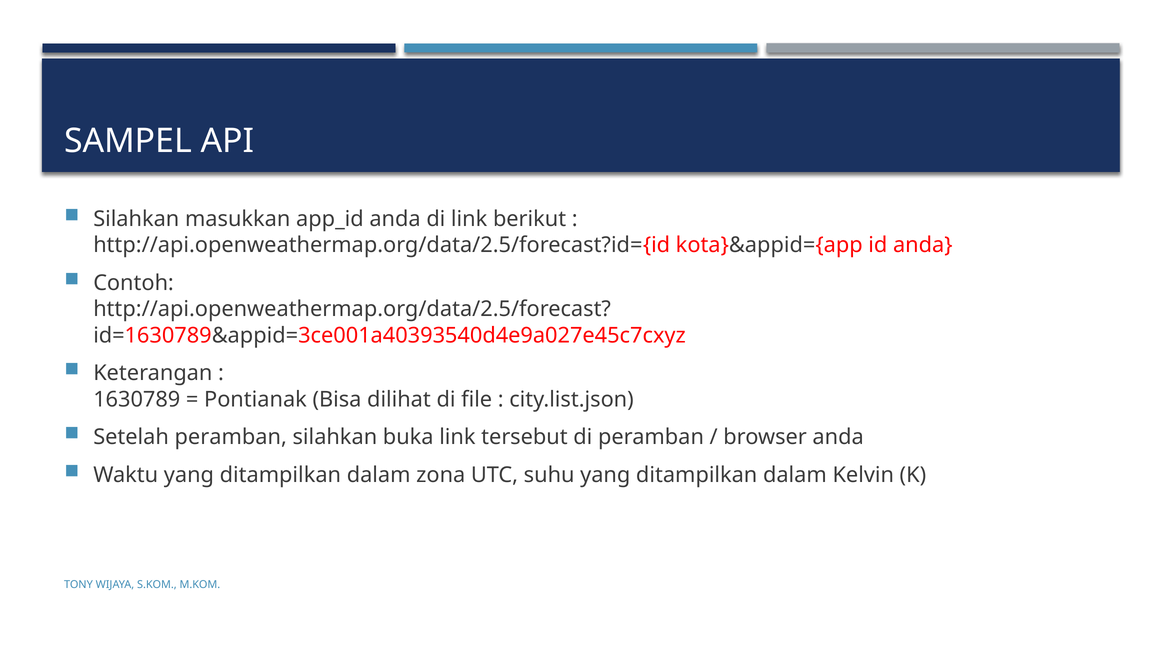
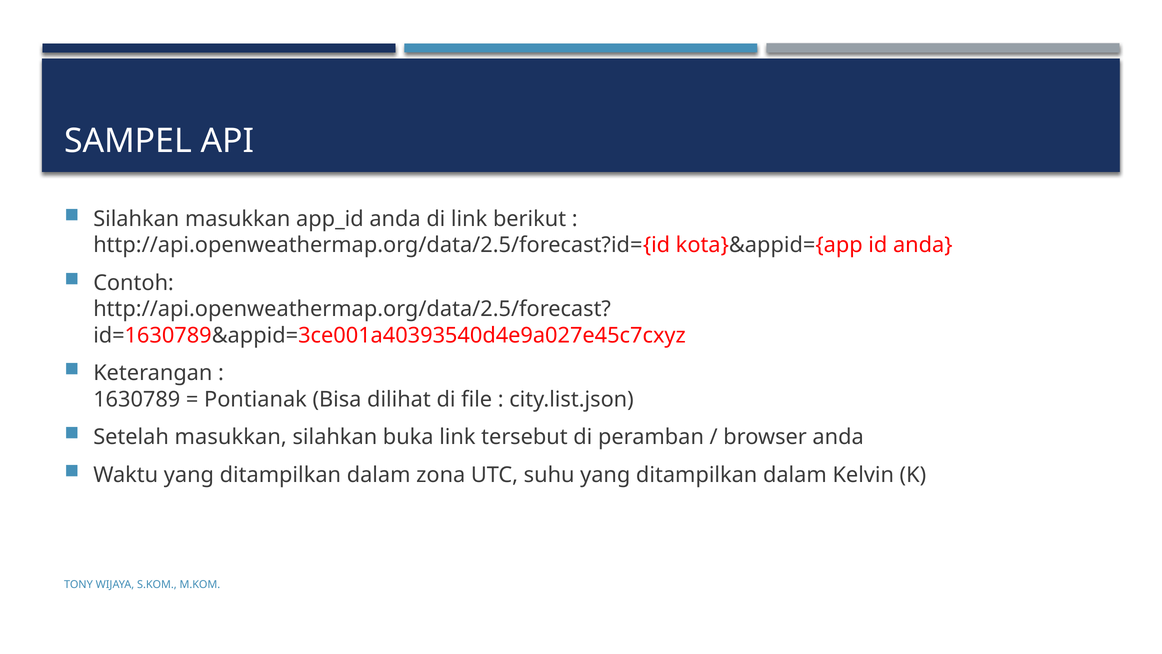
Setelah peramban: peramban -> masukkan
